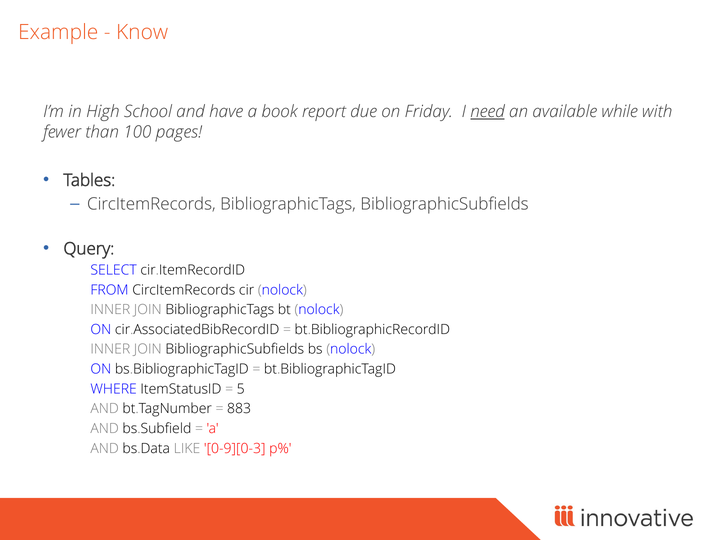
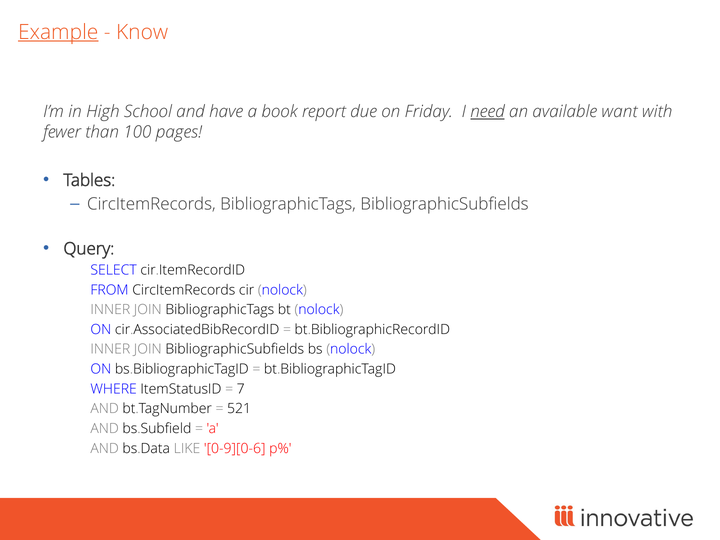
Example underline: none -> present
while: while -> want
5: 5 -> 7
883: 883 -> 521
0-9][0-3: 0-9][0-3 -> 0-9][0-6
